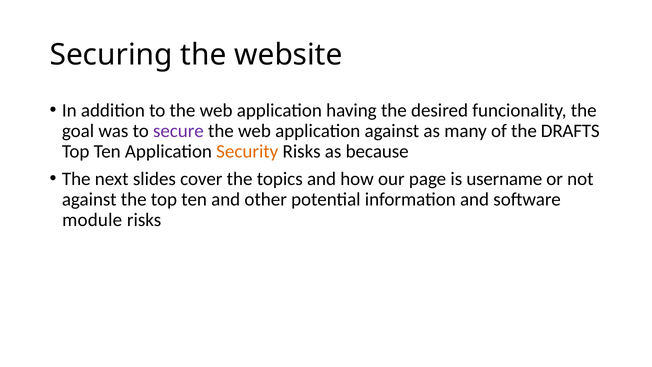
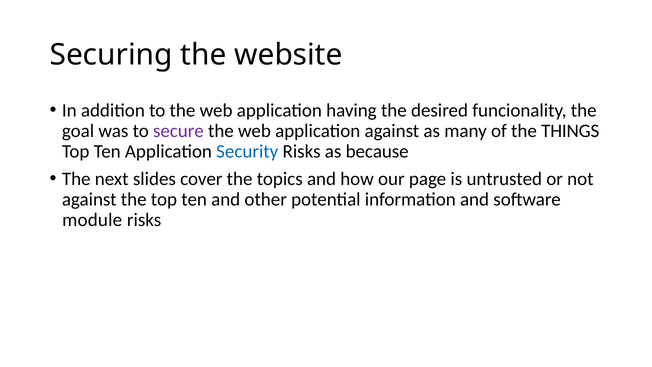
DRAFTS: DRAFTS -> THINGS
Security colour: orange -> blue
username: username -> untrusted
